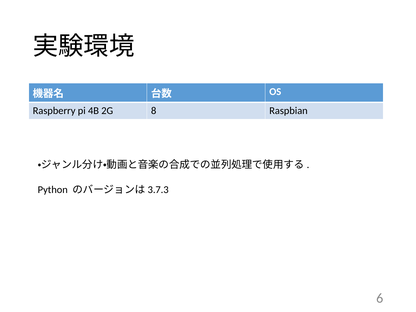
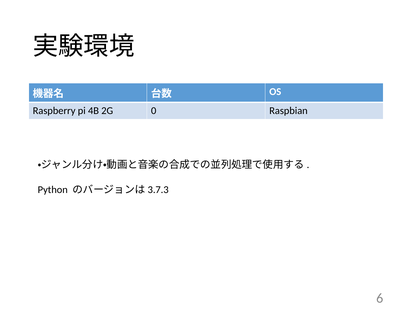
8: 8 -> 0
